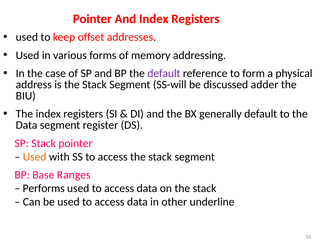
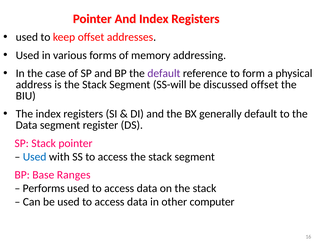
discussed adder: adder -> offset
Used at (35, 157) colour: orange -> blue
underline: underline -> computer
